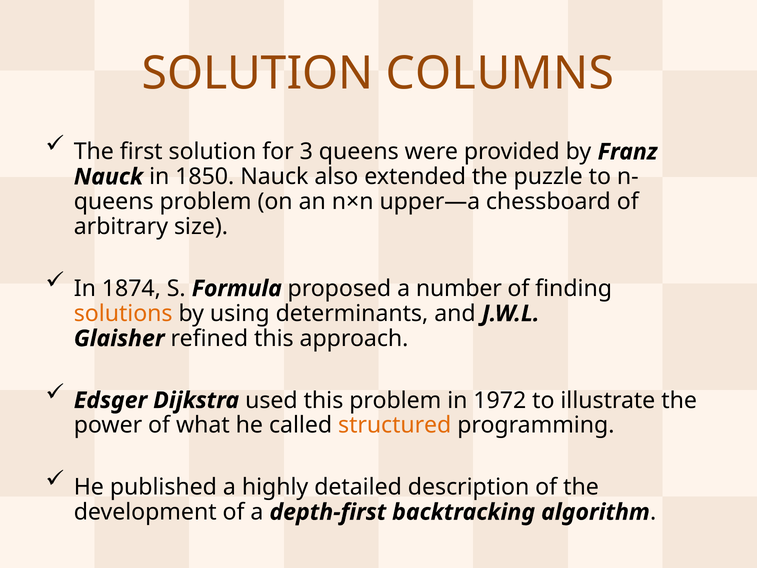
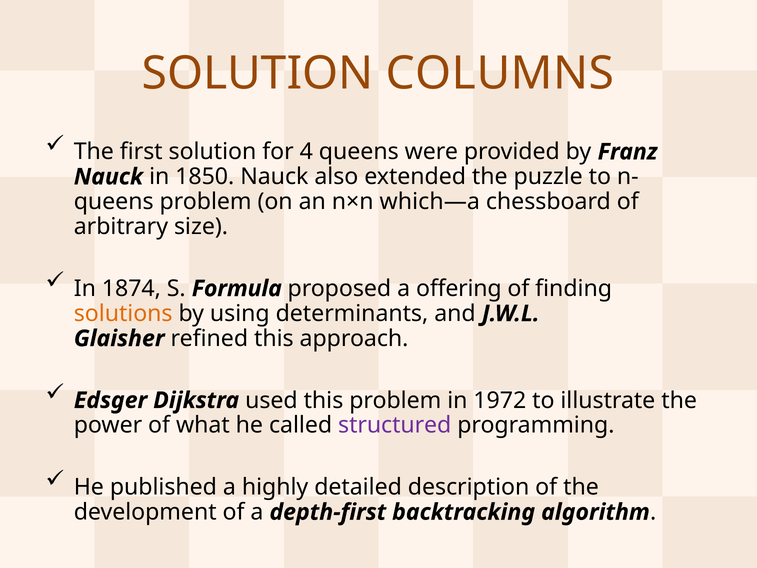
3: 3 -> 4
upper—a: upper—a -> which—a
number: number -> offering
structured colour: orange -> purple
